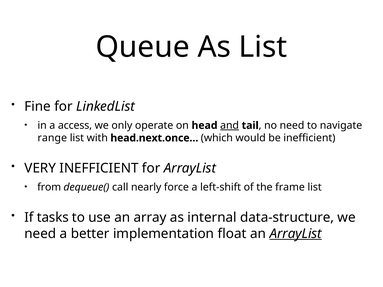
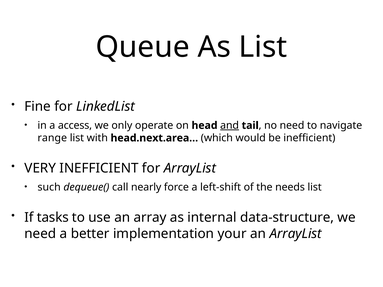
head.next.once…: head.next.once… -> head.next.area…
from: from -> such
frame: frame -> needs
float: float -> your
ArrayList at (296, 234) underline: present -> none
